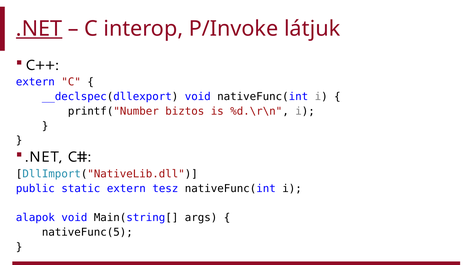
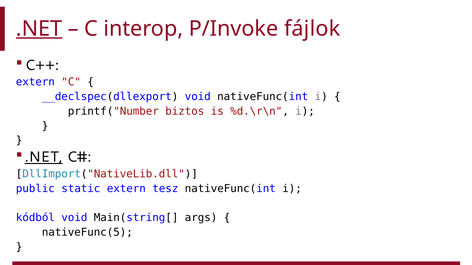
látjuk: látjuk -> fájlok
.NET at (44, 157) underline: none -> present
alapok: alapok -> kódból
